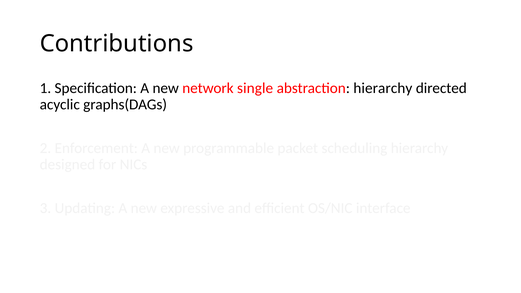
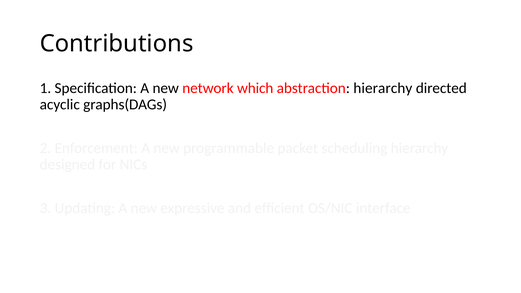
single: single -> which
